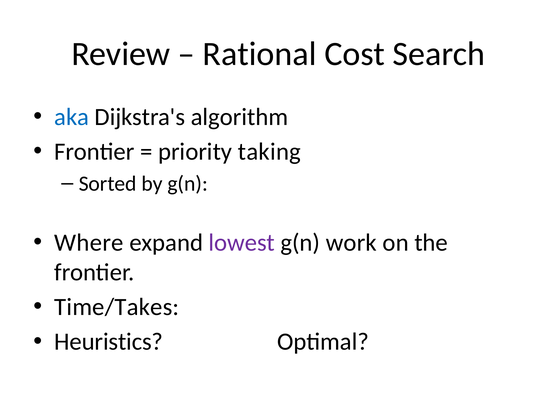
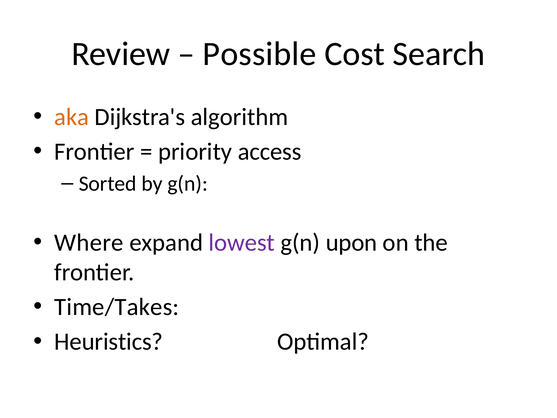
Rational: Rational -> Possible
aka colour: blue -> orange
taking: taking -> access
work: work -> upon
